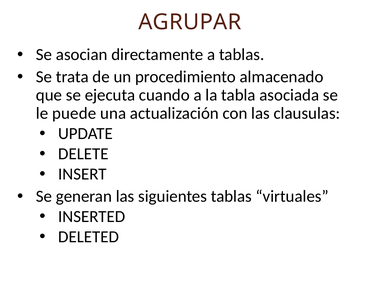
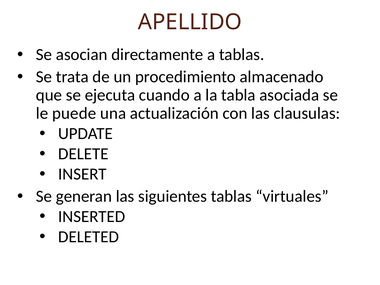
AGRUPAR: AGRUPAR -> APELLIDO
